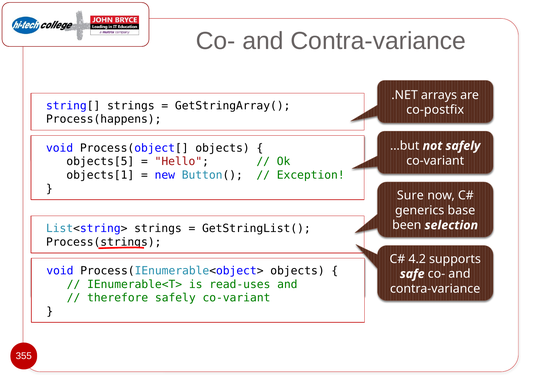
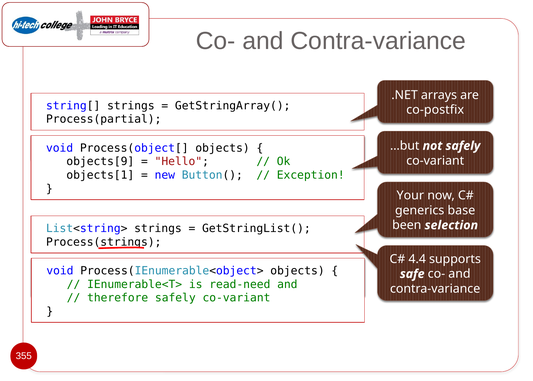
Process(happens: Process(happens -> Process(partial
objects[5: objects[5 -> objects[9
Sure: Sure -> Your
4.2: 4.2 -> 4.4
read-uses: read-uses -> read-need
